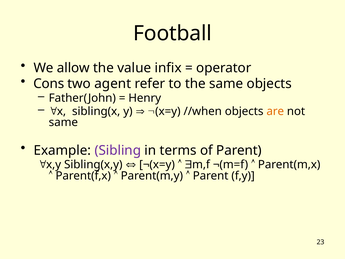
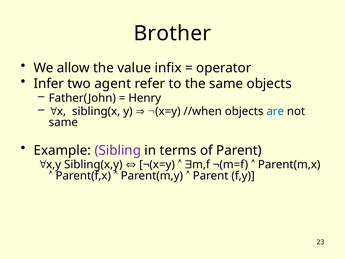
Football: Football -> Brother
Cons: Cons -> Infer
are colour: orange -> blue
